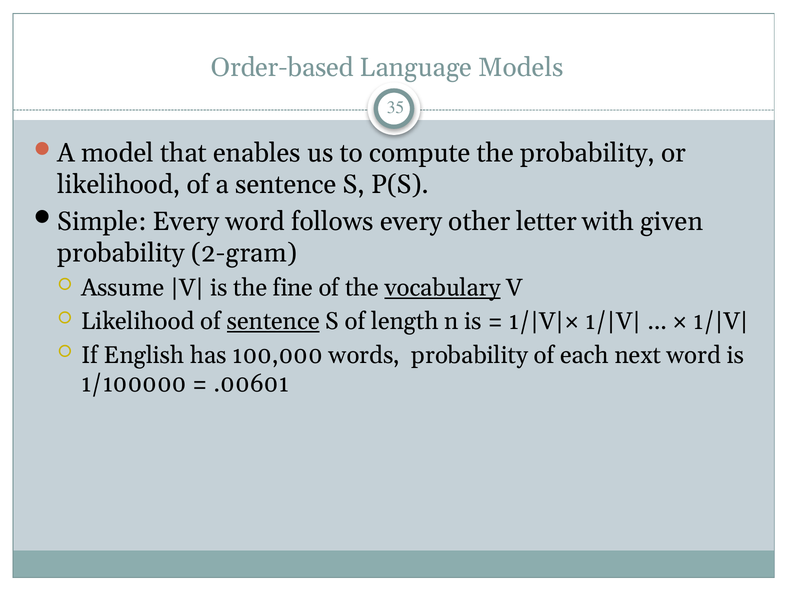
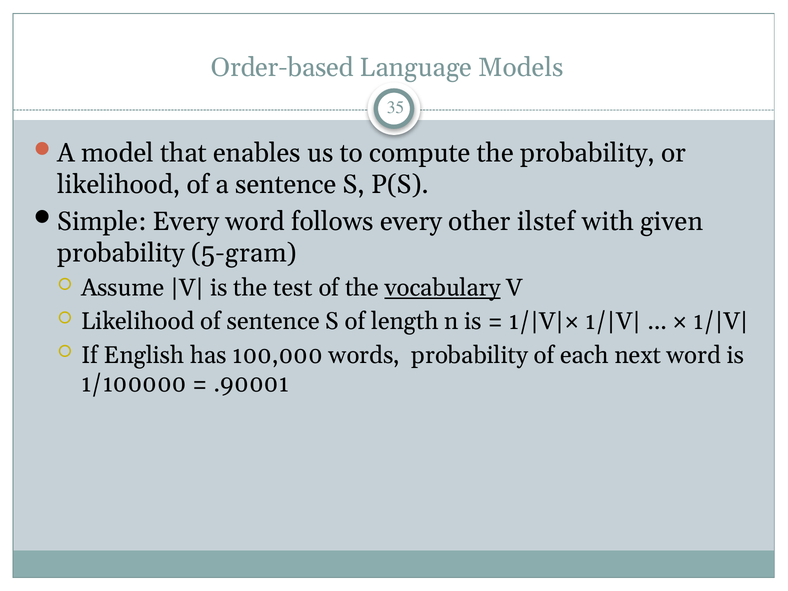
letter: letter -> ilstef
2-gram: 2-gram -> 5-gram
fine: fine -> test
sentence at (273, 321) underline: present -> none
.00601: .00601 -> .90001
